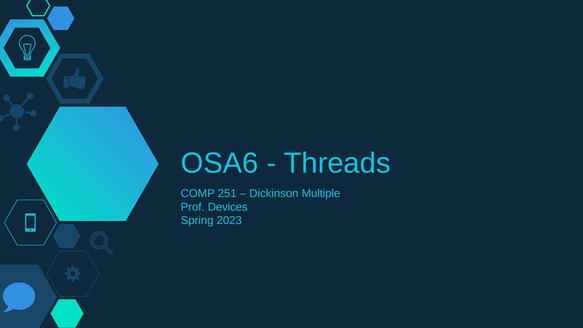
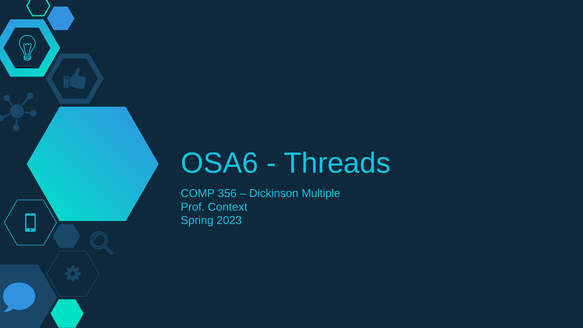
251: 251 -> 356
Devices: Devices -> Context
